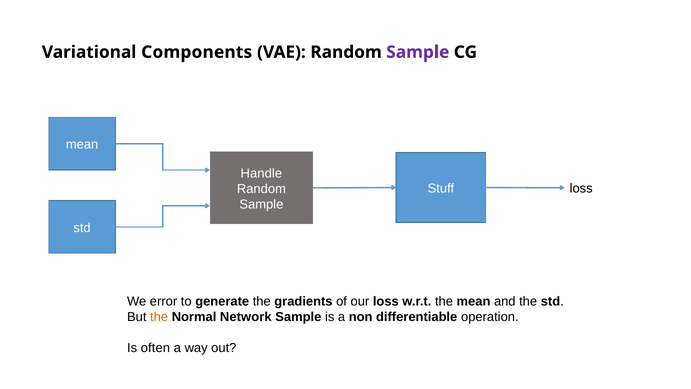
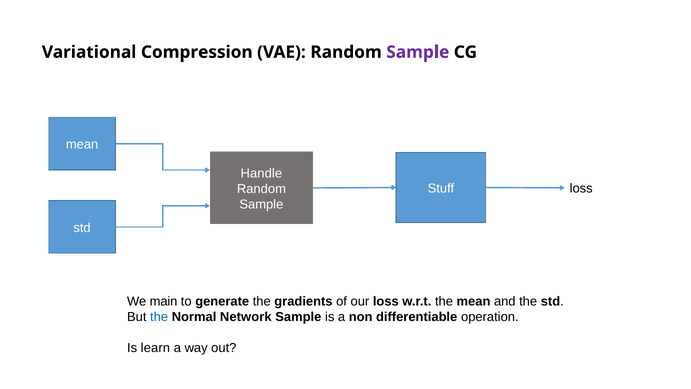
Components: Components -> Compression
error: error -> main
the at (159, 317) colour: orange -> blue
often: often -> learn
